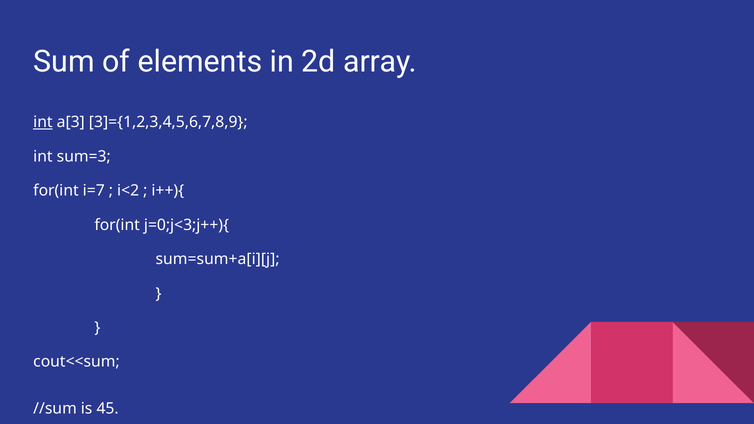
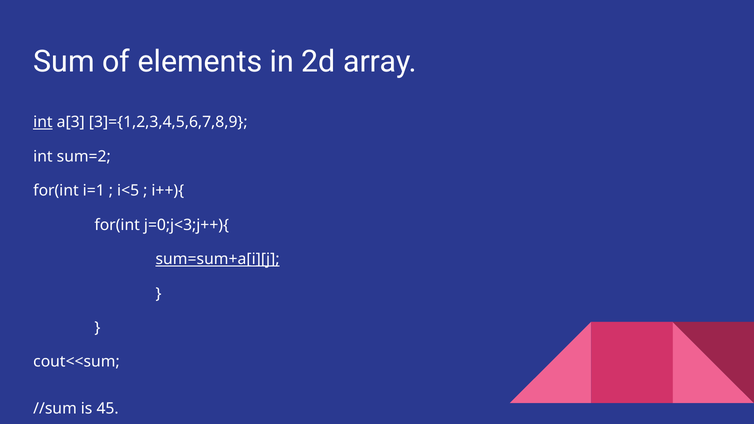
sum=3: sum=3 -> sum=2
i=7: i=7 -> i=1
i<2: i<2 -> i<5
sum=sum+a[i][j underline: none -> present
